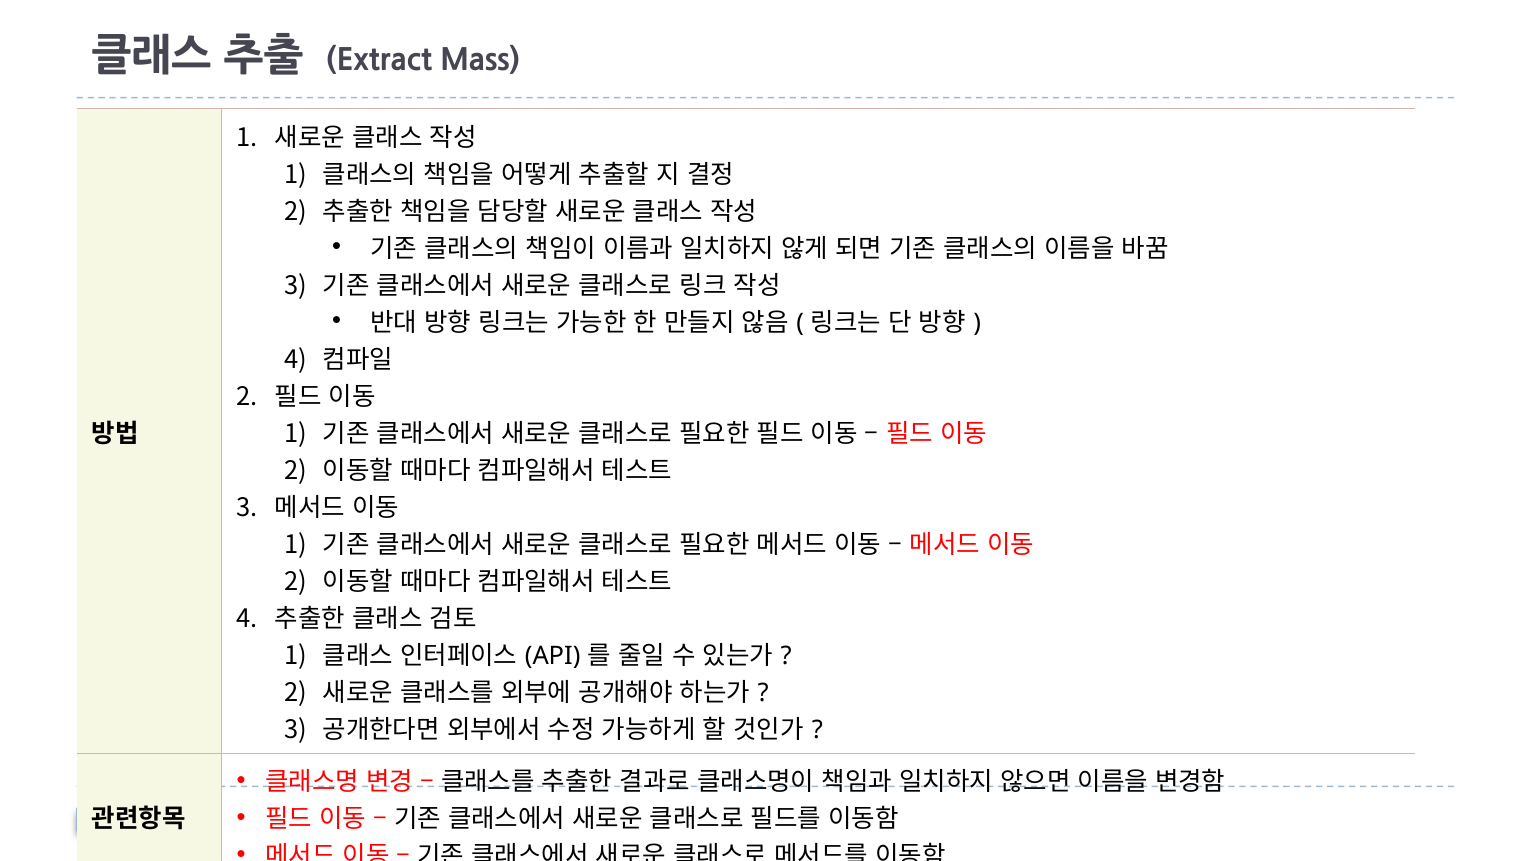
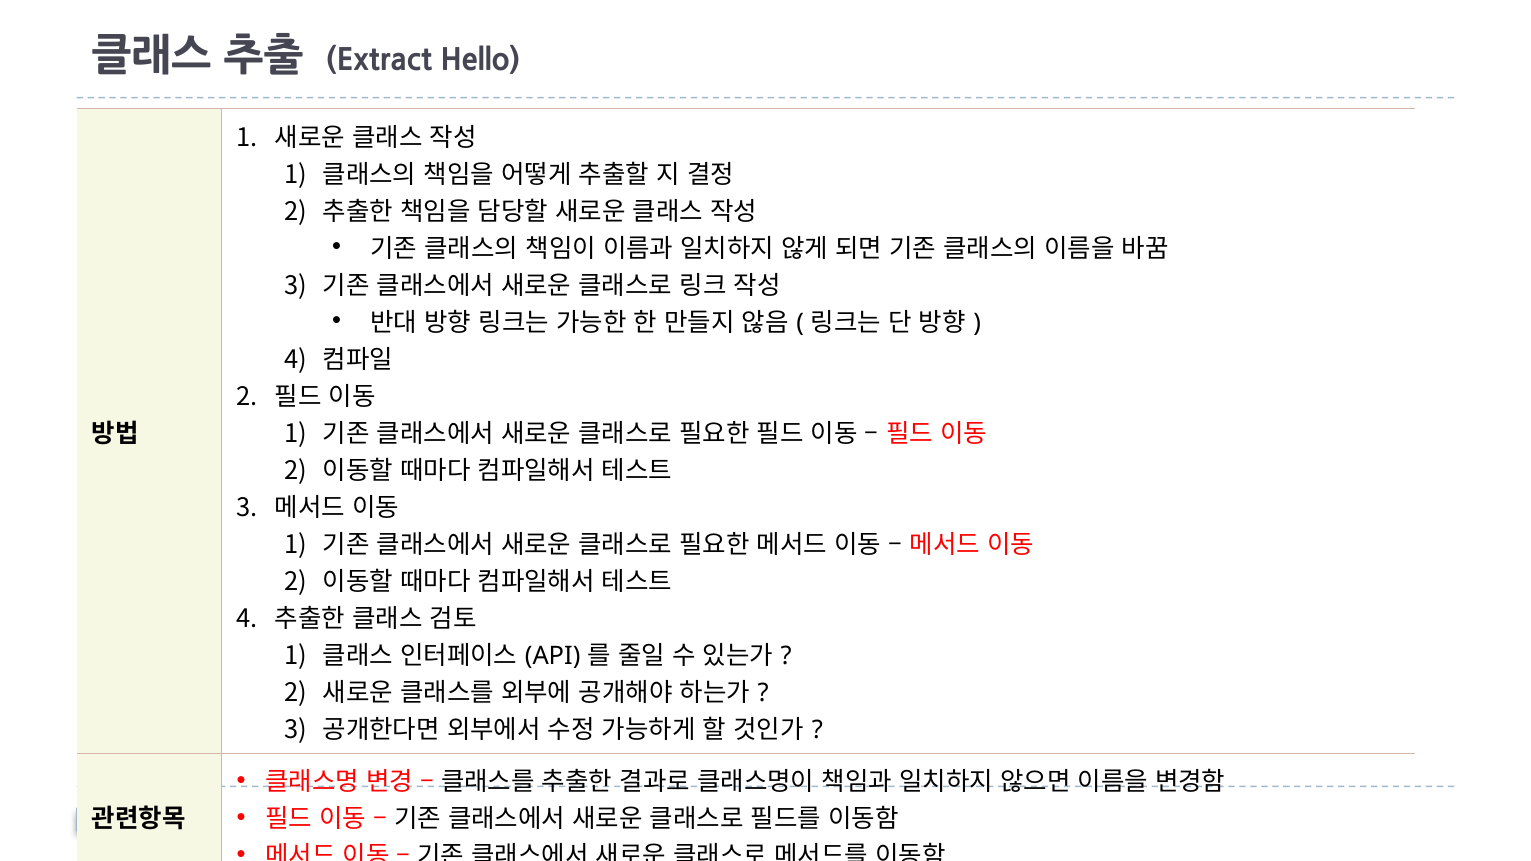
Mass: Mass -> Hello
